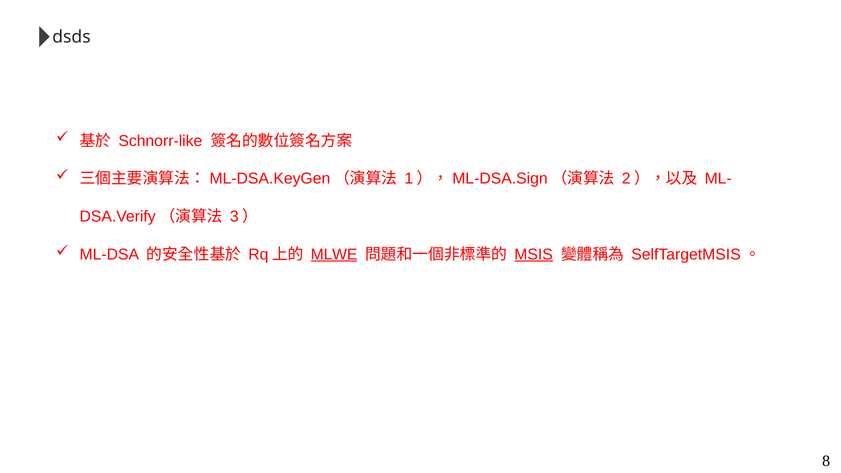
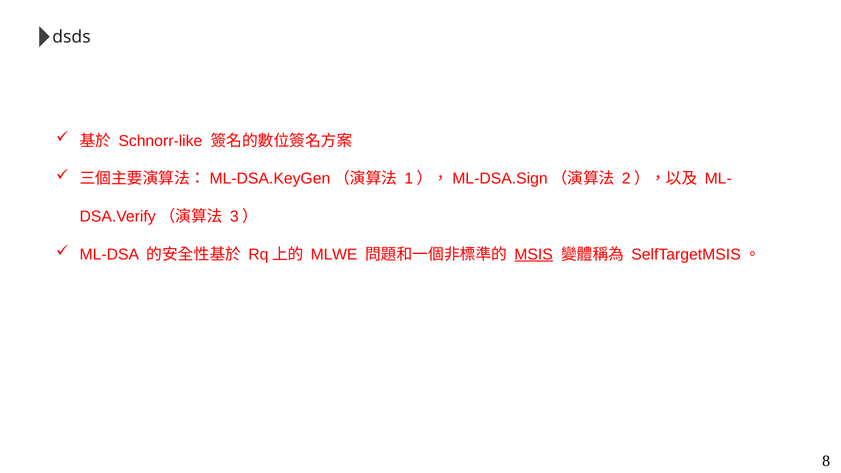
MLWE underline: present -> none
